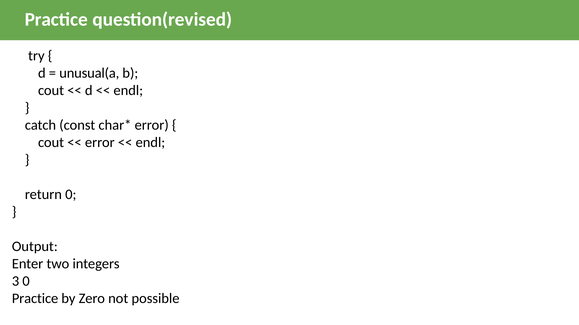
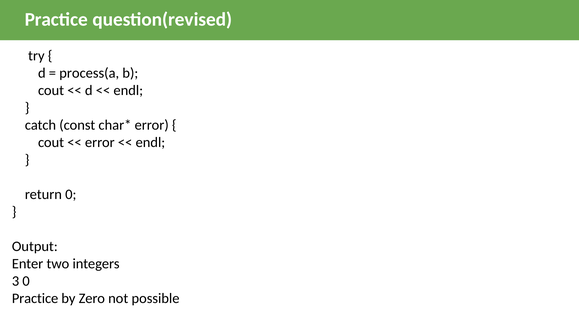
unusual(a: unusual(a -> process(a
